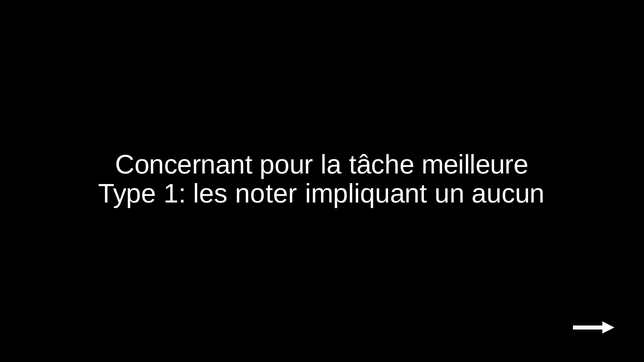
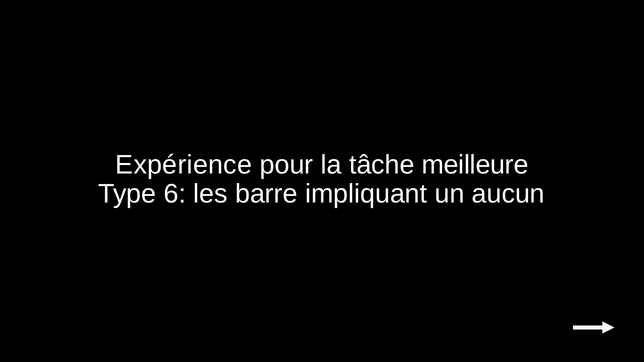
Concernant: Concernant -> Expérience
1: 1 -> 6
noter: noter -> barre
